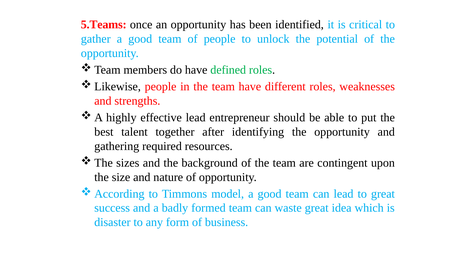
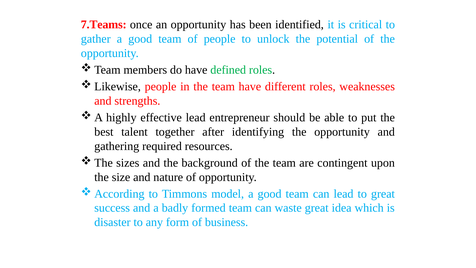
5.Teams: 5.Teams -> 7.Teams
